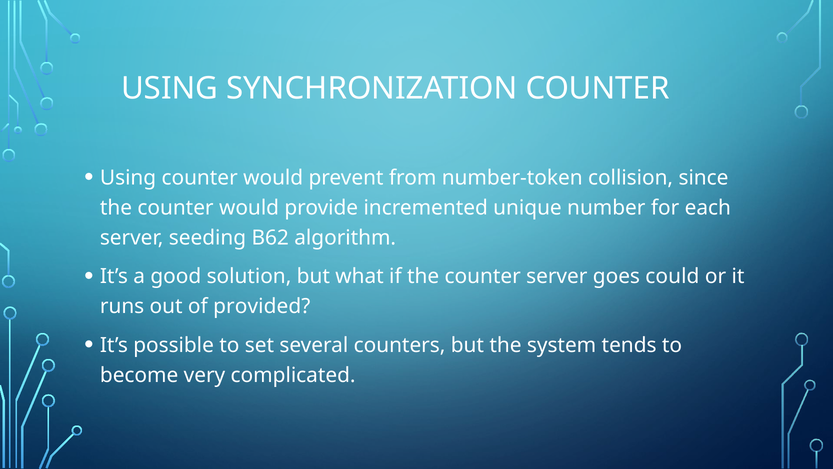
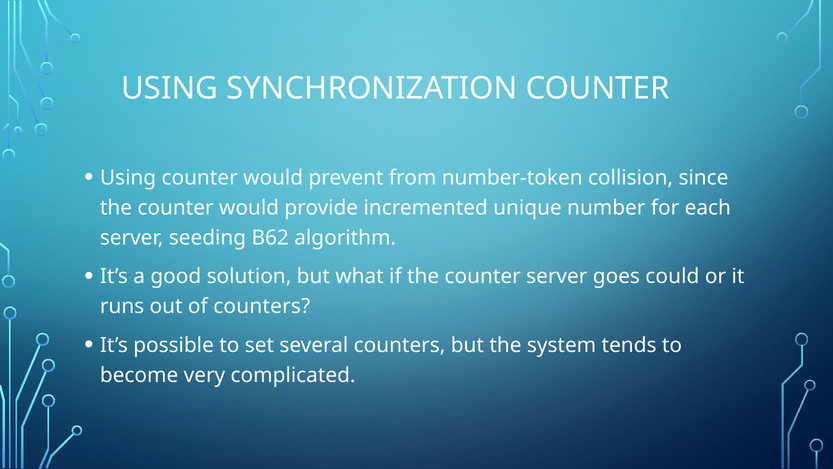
of provided: provided -> counters
